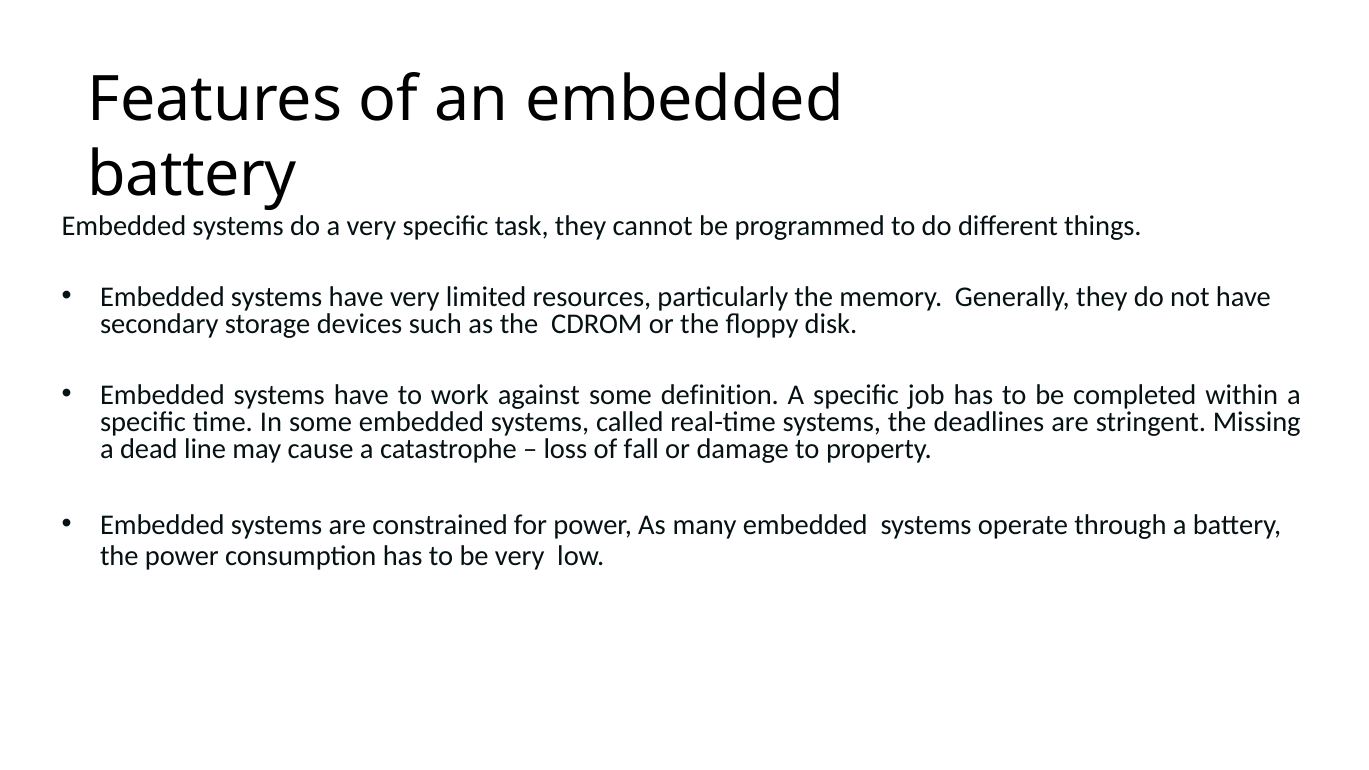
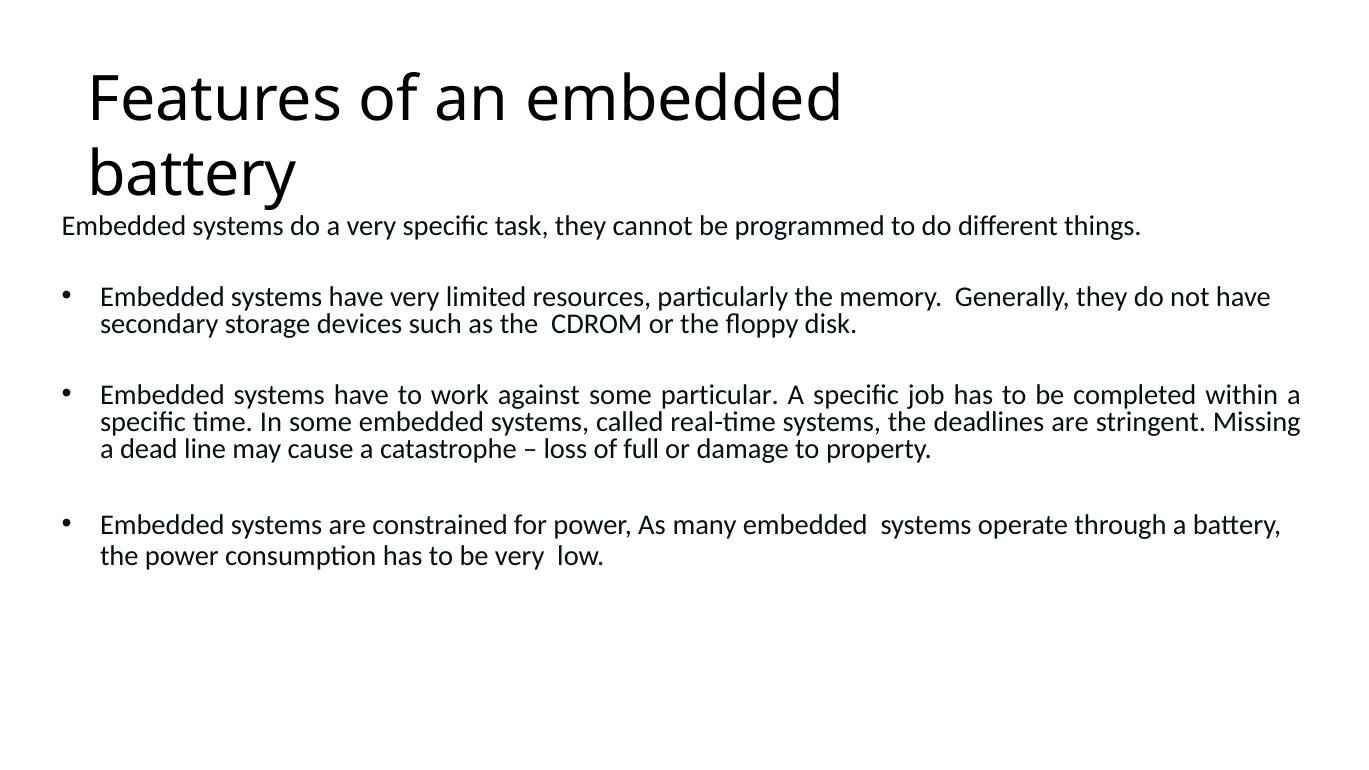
definition: definition -> particular
fall: fall -> full
